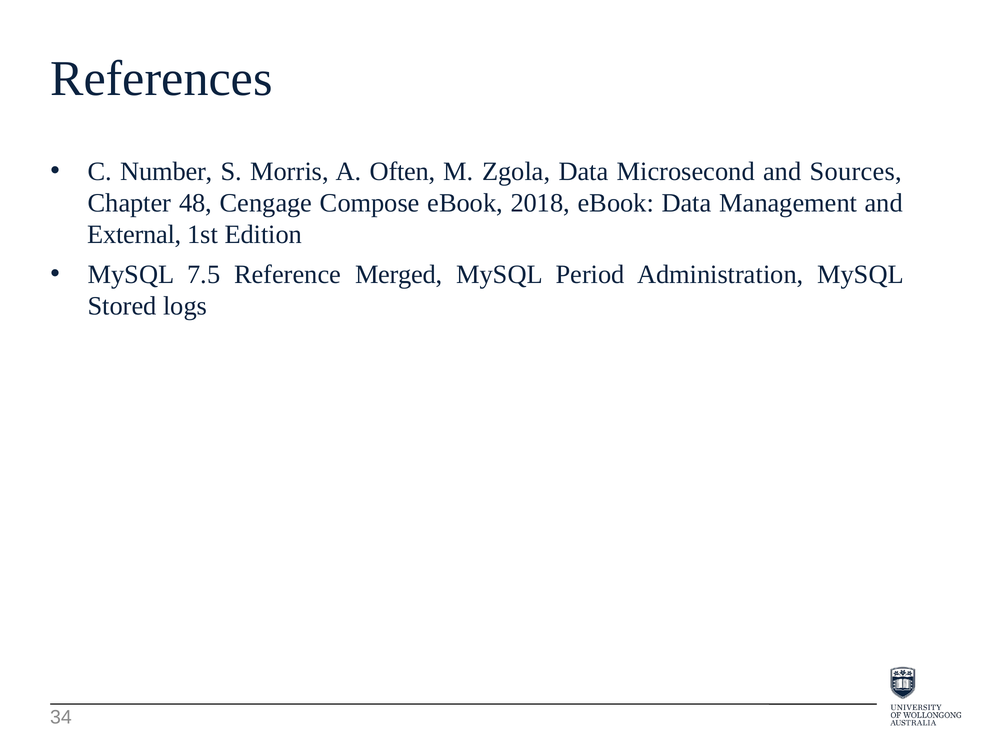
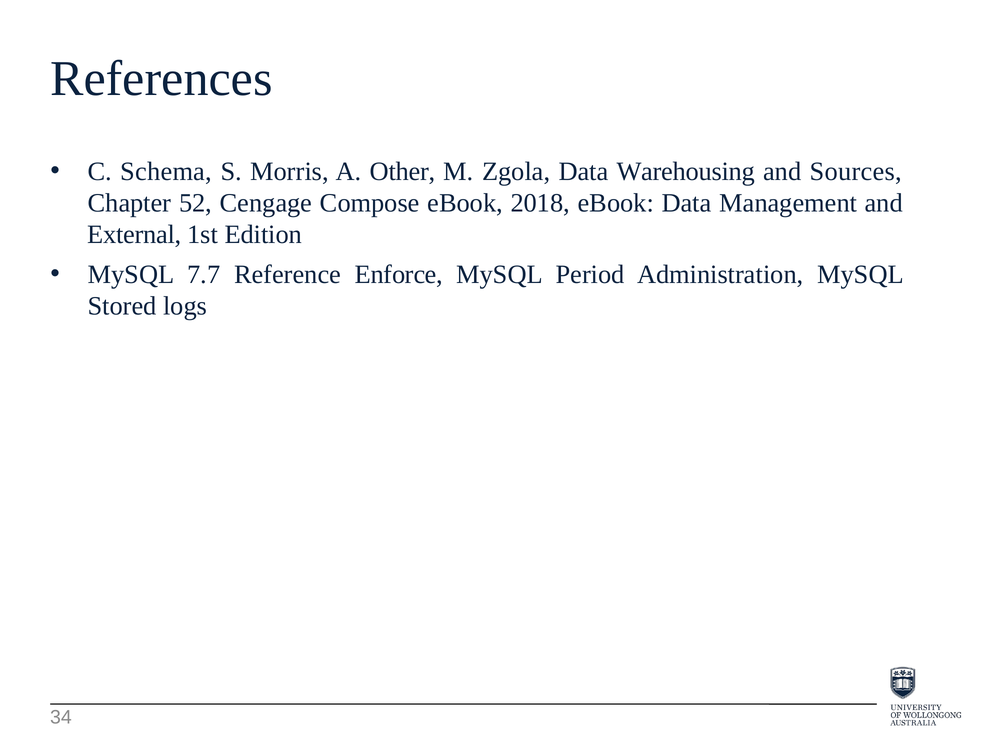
Number: Number -> Schema
Often: Often -> Other
Microsecond: Microsecond -> Warehousing
48: 48 -> 52
7.5: 7.5 -> 7.7
Merged: Merged -> Enforce
